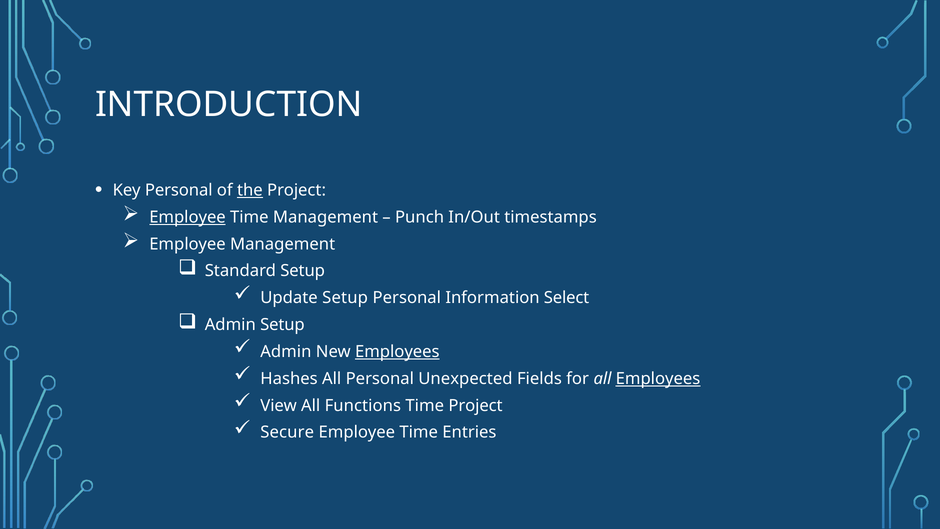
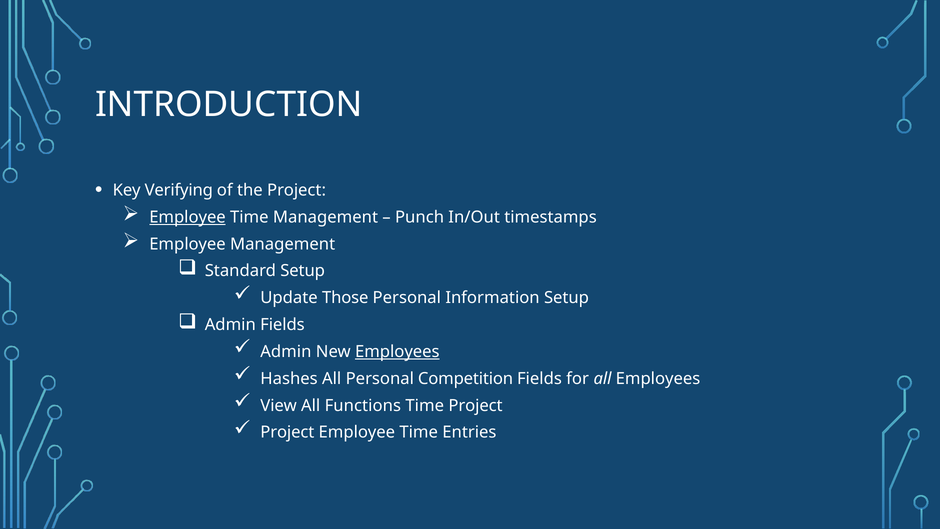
Key Personal: Personal -> Verifying
the underline: present -> none
Update Setup: Setup -> Those
Information Select: Select -> Setup
Admin Setup: Setup -> Fields
Unexpected: Unexpected -> Competition
Employees at (658, 378) underline: present -> none
Secure at (287, 432): Secure -> Project
